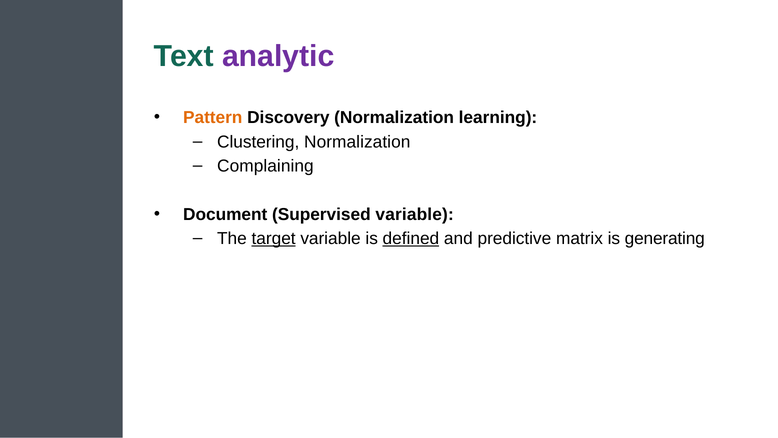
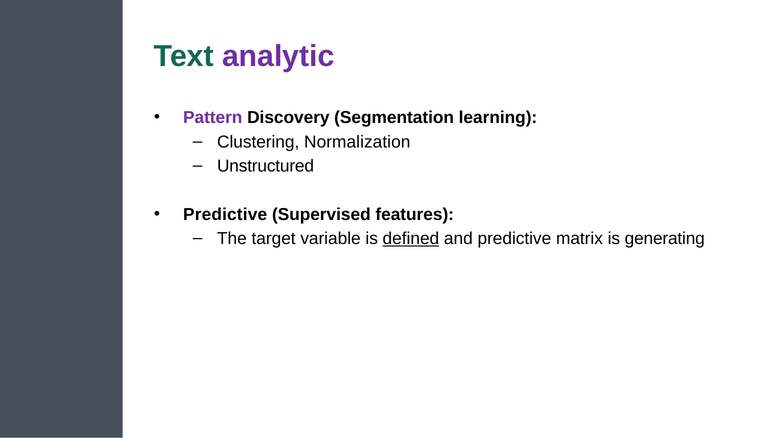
Pattern colour: orange -> purple
Discovery Normalization: Normalization -> Segmentation
Complaining: Complaining -> Unstructured
Document at (225, 214): Document -> Predictive
Supervised variable: variable -> features
target underline: present -> none
